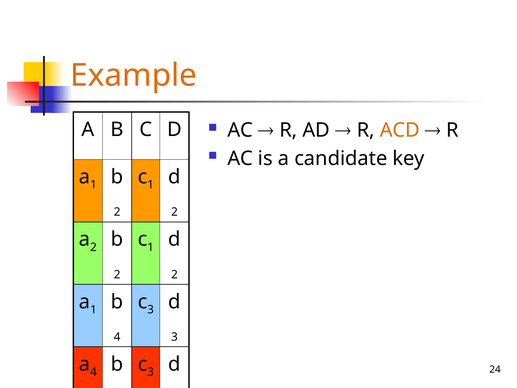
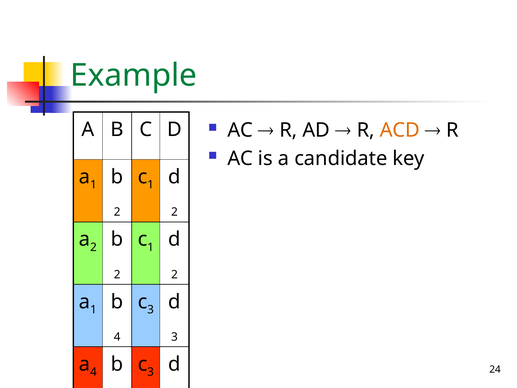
Example colour: orange -> green
